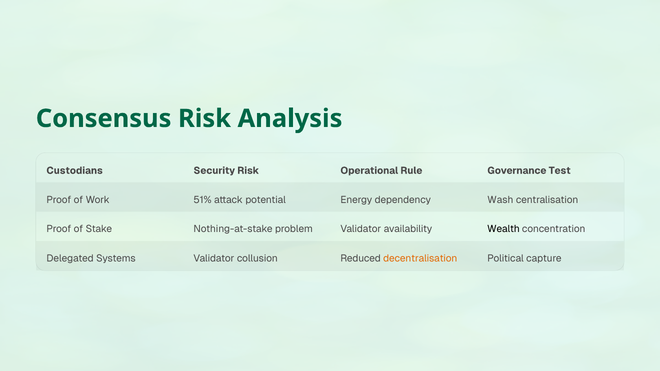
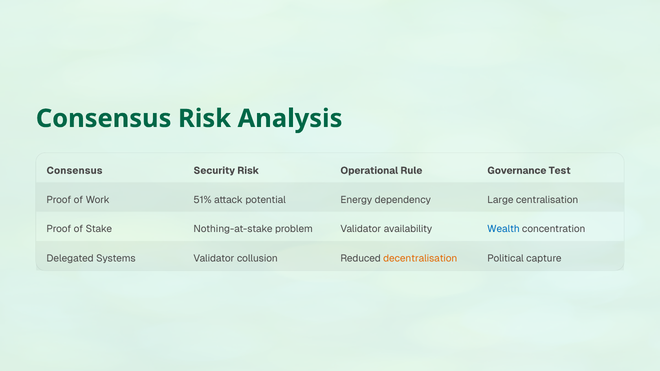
Custodians at (75, 171): Custodians -> Consensus
Wash: Wash -> Large
Wealth colour: black -> blue
